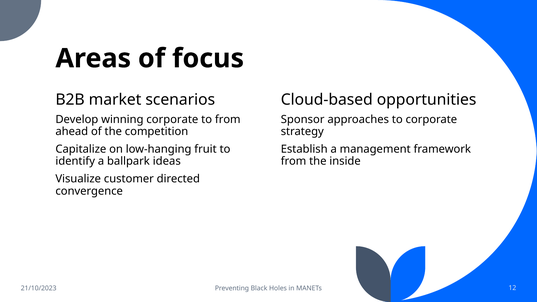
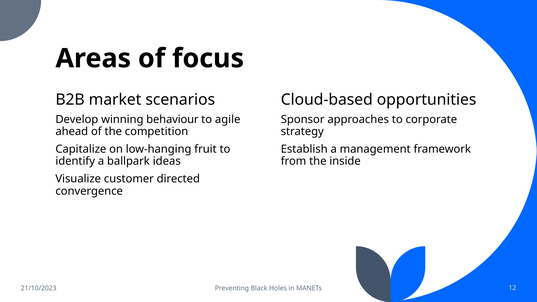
winning corporate: corporate -> behaviour
to from: from -> agile
